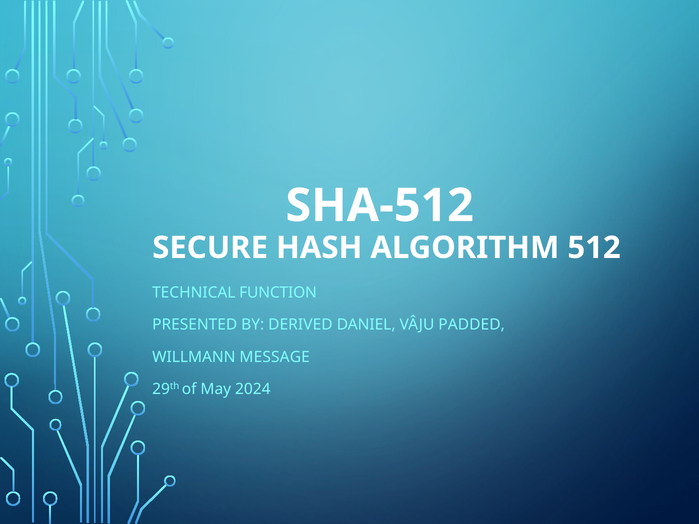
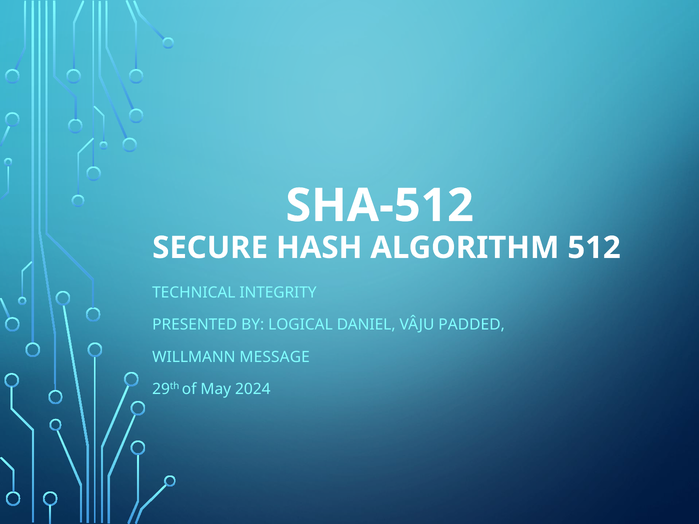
FUNCTION: FUNCTION -> INTEGRITY
DERIVED: DERIVED -> LOGICAL
